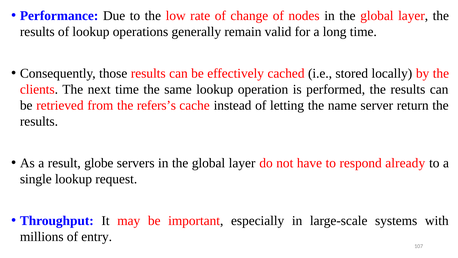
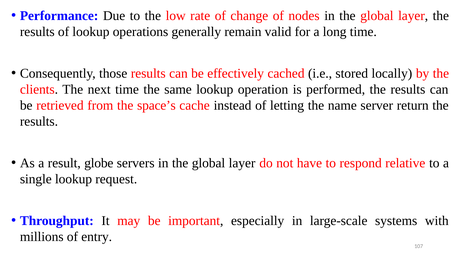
refers’s: refers’s -> space’s
already: already -> relative
